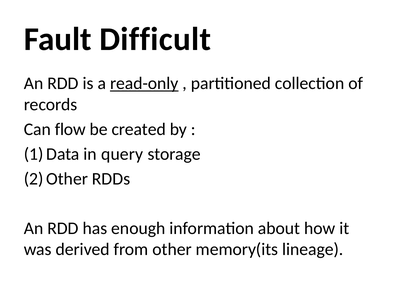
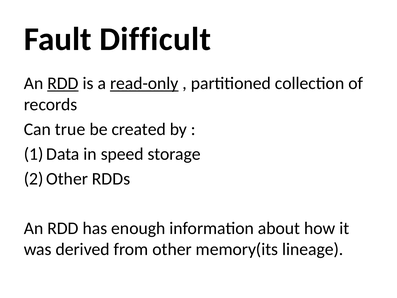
RDD at (63, 83) underline: none -> present
flow: flow -> true
query: query -> speed
